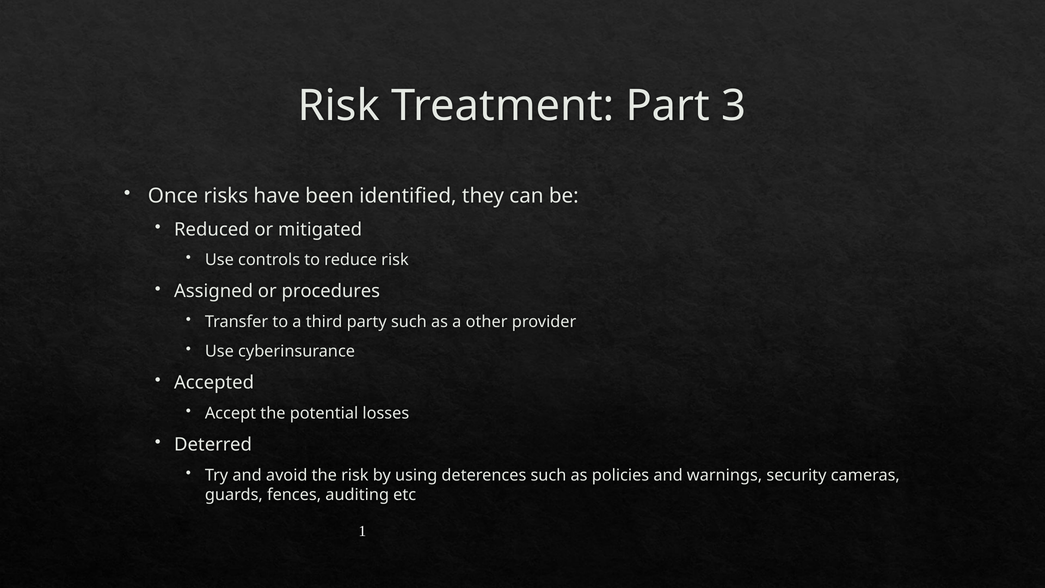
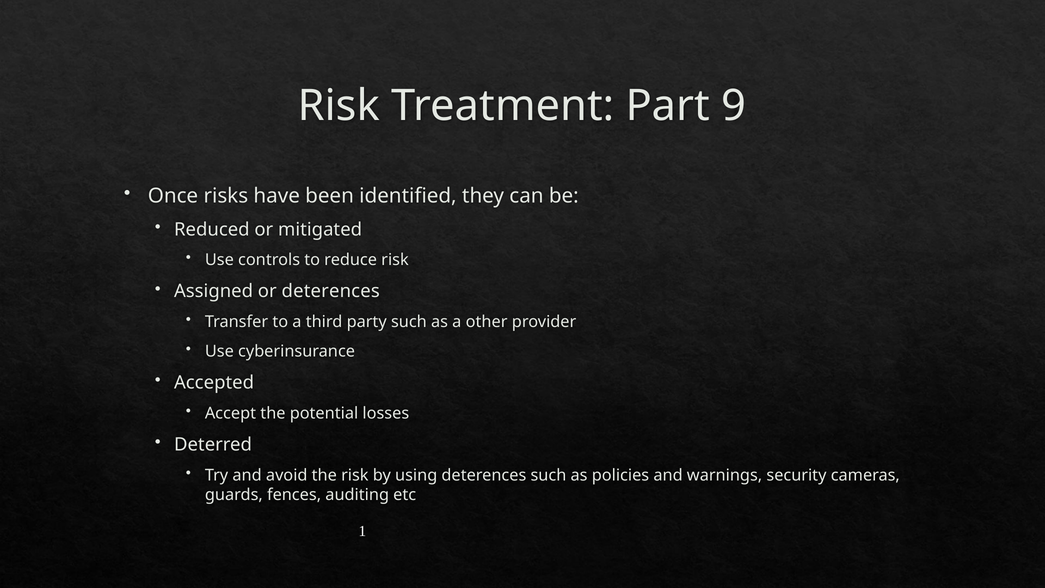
3: 3 -> 9
or procedures: procedures -> deterences
